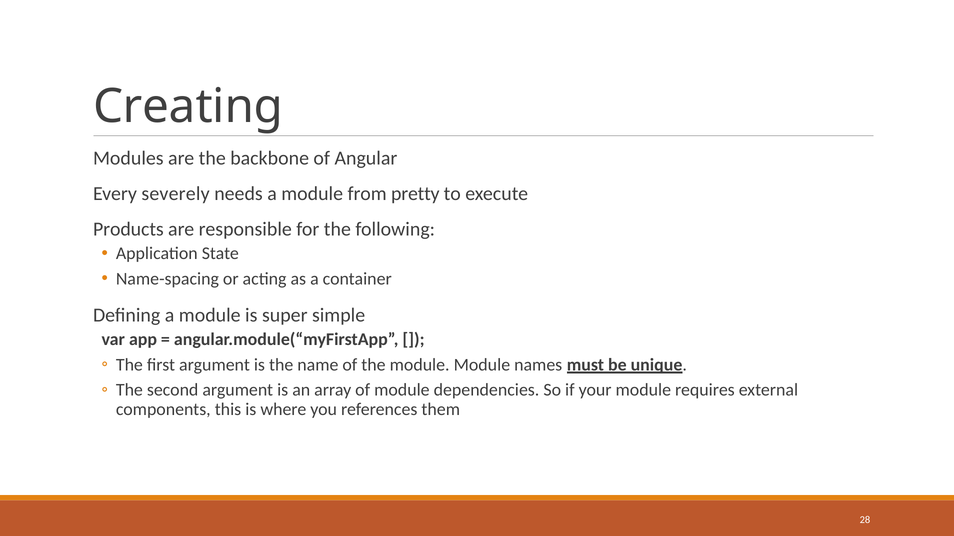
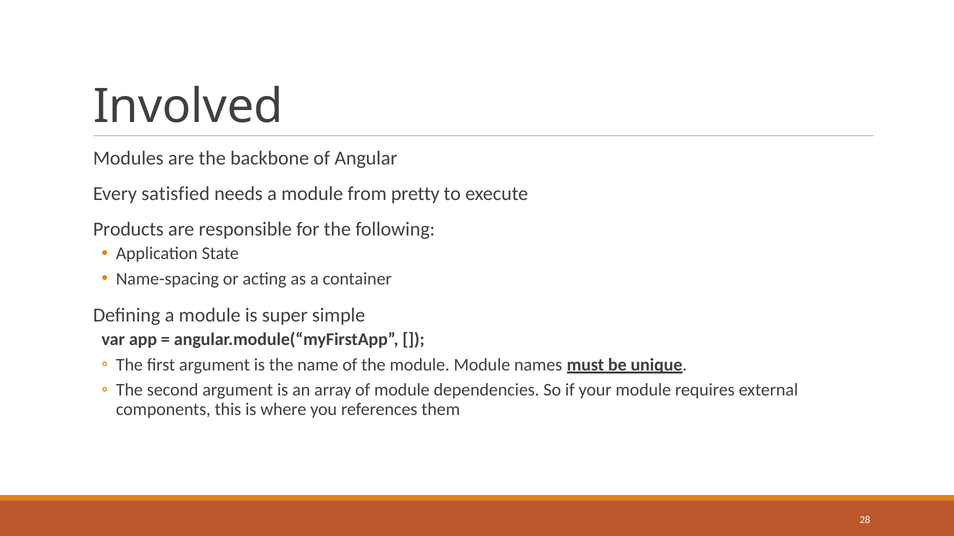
Creating: Creating -> Involved
severely: severely -> satisfied
